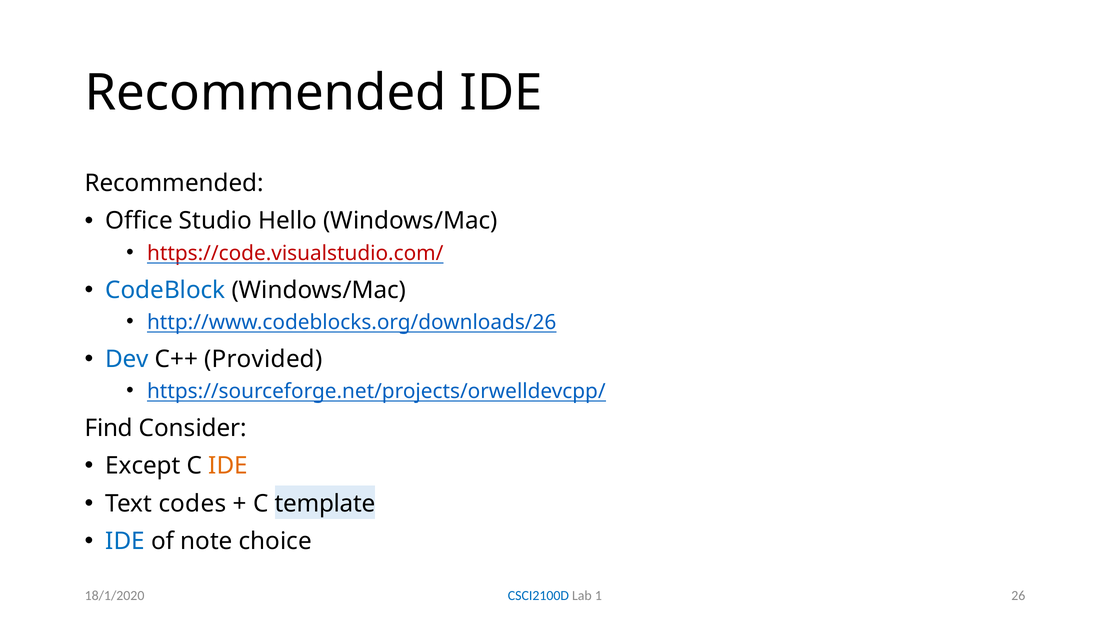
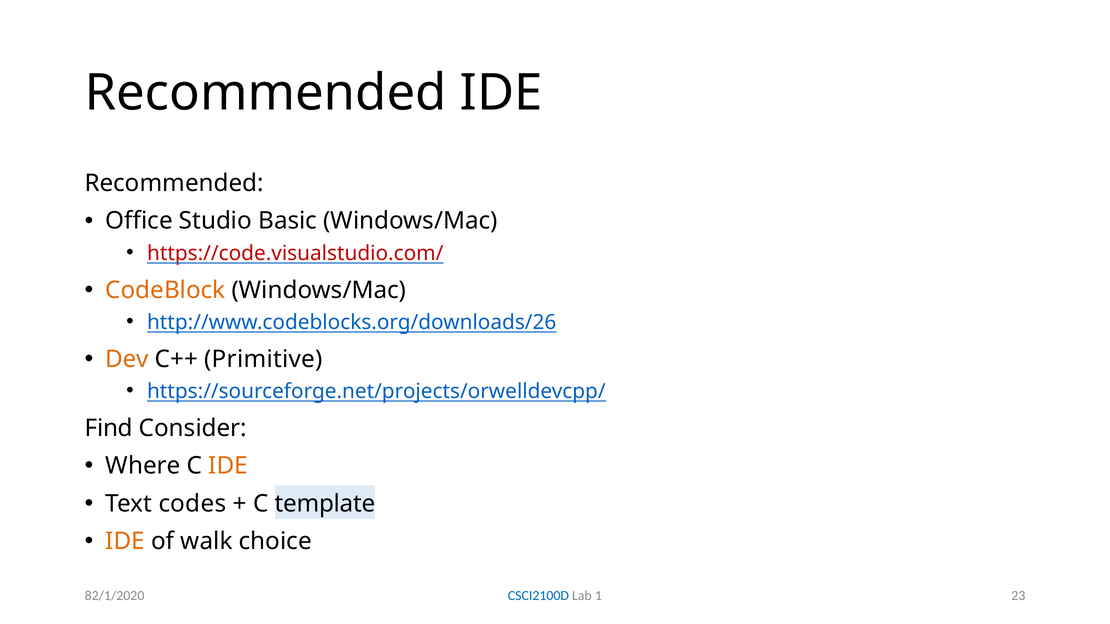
Hello: Hello -> Basic
CodeBlock colour: blue -> orange
Dev colour: blue -> orange
Provided: Provided -> Primitive
Except: Except -> Where
IDE at (125, 542) colour: blue -> orange
note: note -> walk
26: 26 -> 23
18/1/2020: 18/1/2020 -> 82/1/2020
